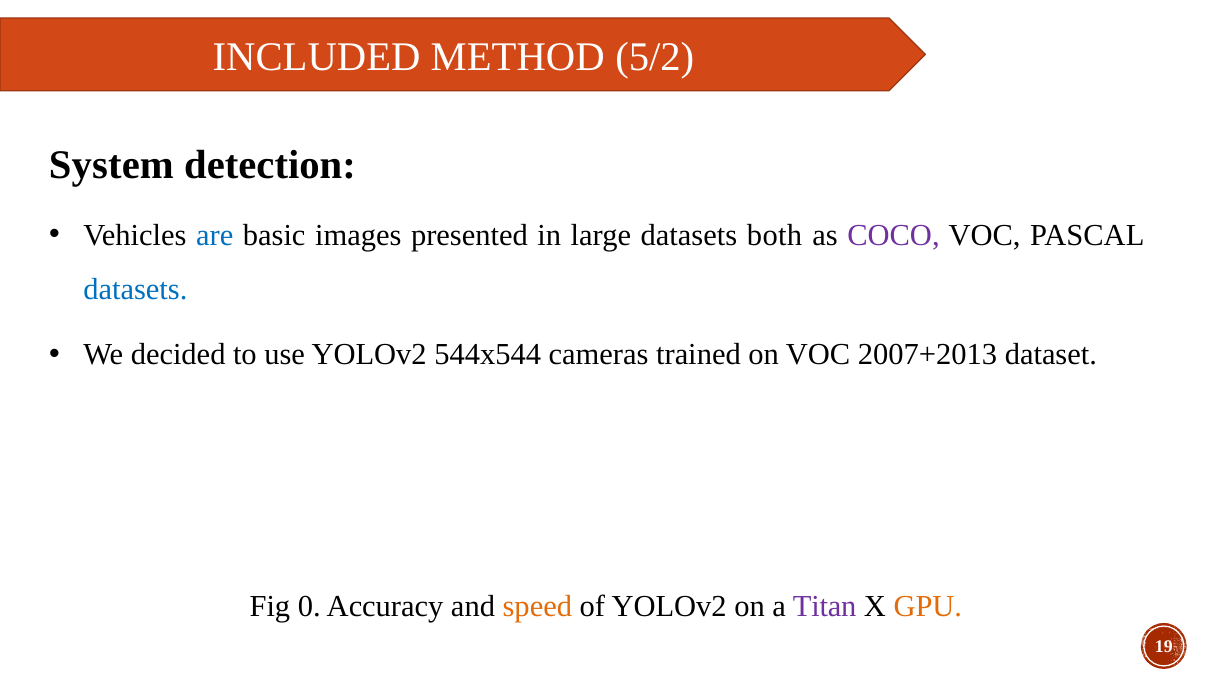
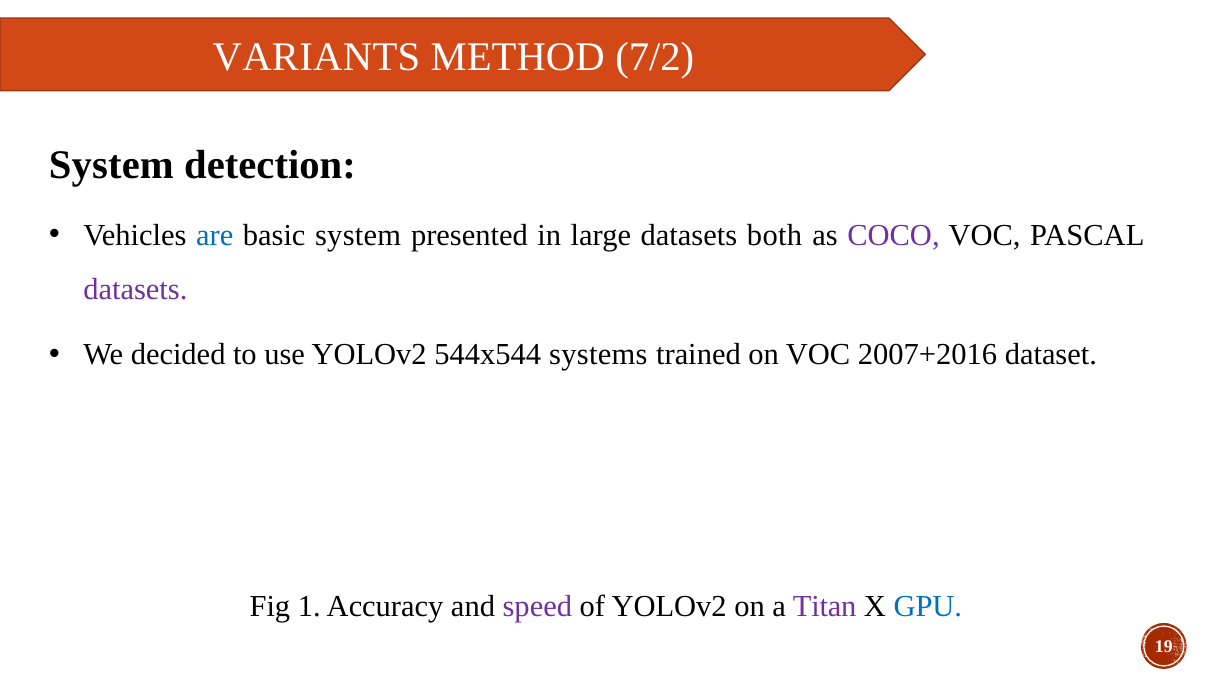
INCLUDED: INCLUDED -> VARIANTS
5/2: 5/2 -> 7/2
basic images: images -> system
datasets at (135, 290) colour: blue -> purple
cameras: cameras -> systems
2007+2013: 2007+2013 -> 2007+2016
0: 0 -> 1
speed colour: orange -> purple
GPU colour: orange -> blue
